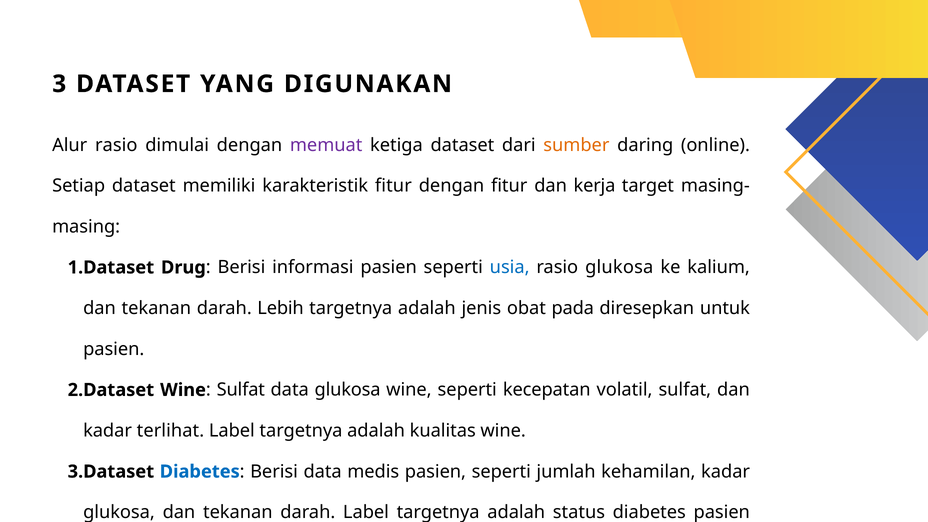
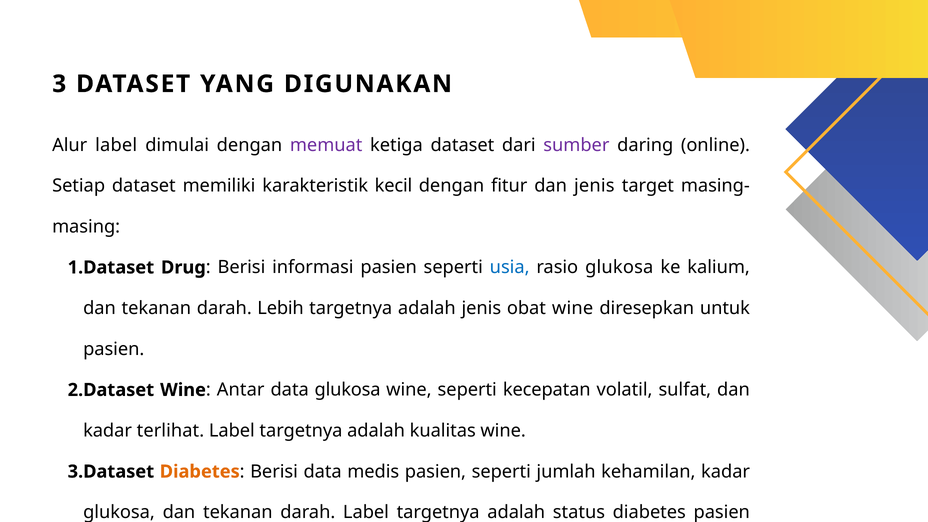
Alur rasio: rasio -> label
sumber colour: orange -> purple
karakteristik fitur: fitur -> kecil
dan kerja: kerja -> jenis
obat pada: pada -> wine
Sulfat at (241, 390): Sulfat -> Antar
Diabetes at (200, 472) colour: blue -> orange
